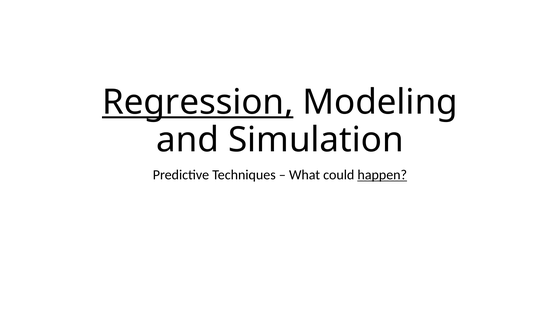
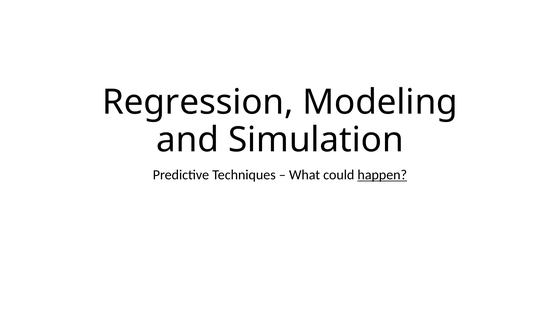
Regression underline: present -> none
